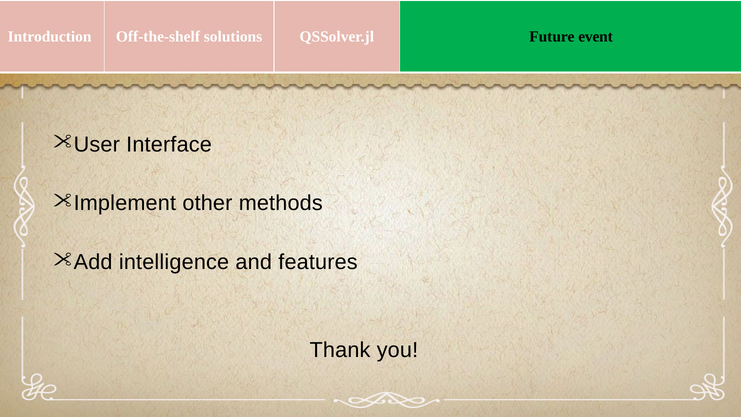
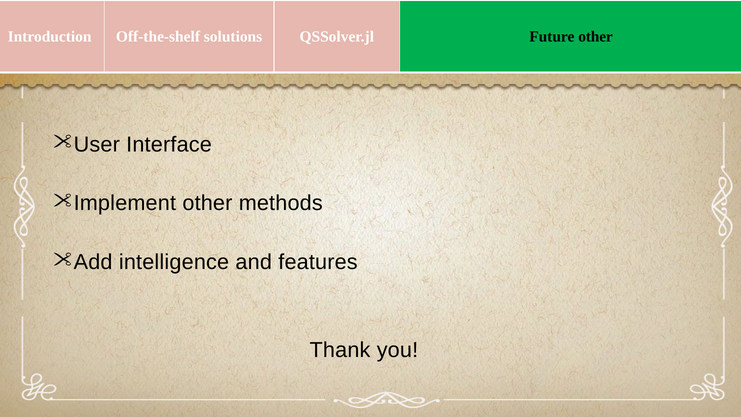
Future event: event -> other
